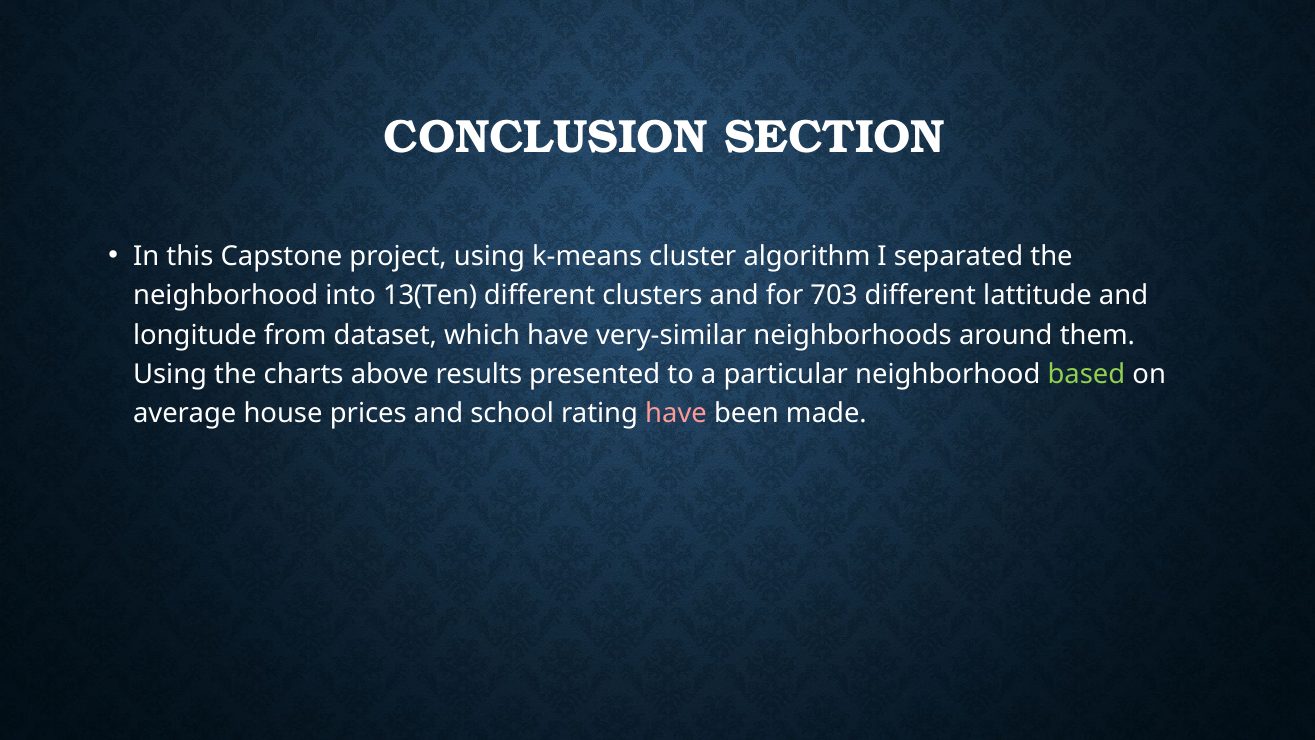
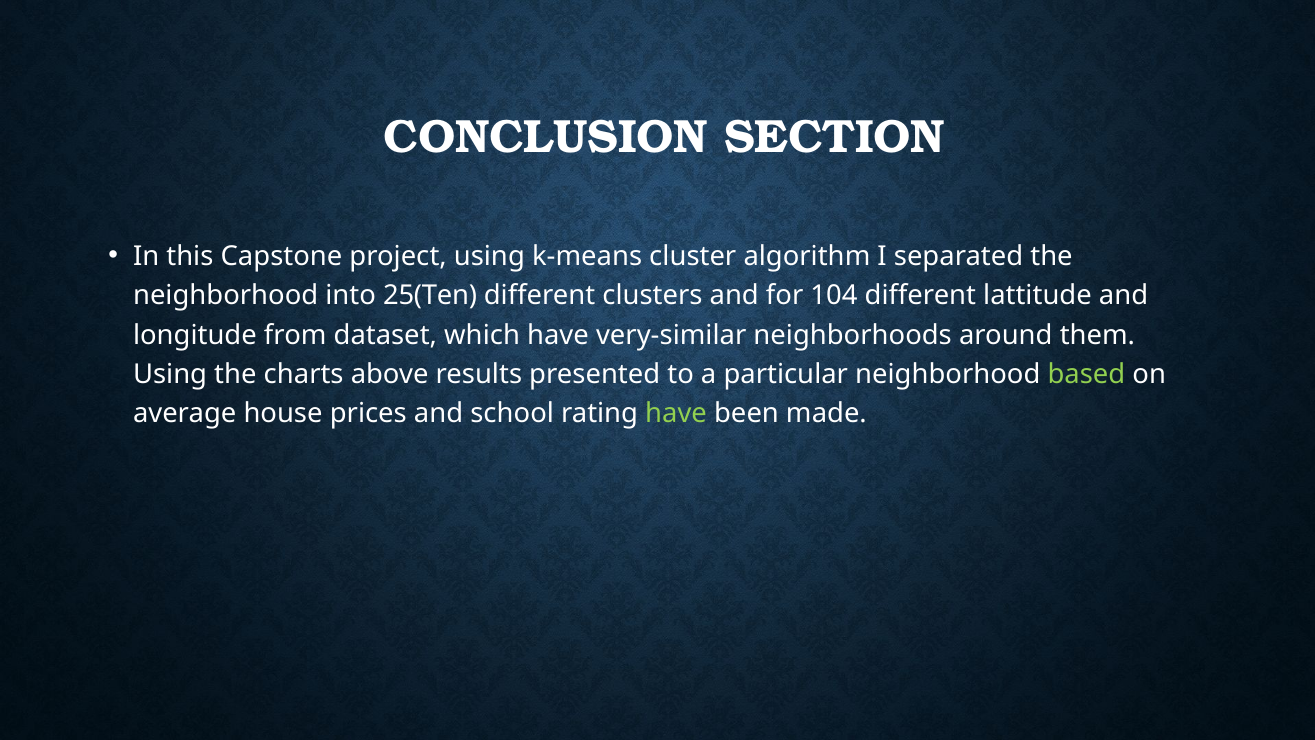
13(Ten: 13(Ten -> 25(Ten
703: 703 -> 104
have at (676, 414) colour: pink -> light green
